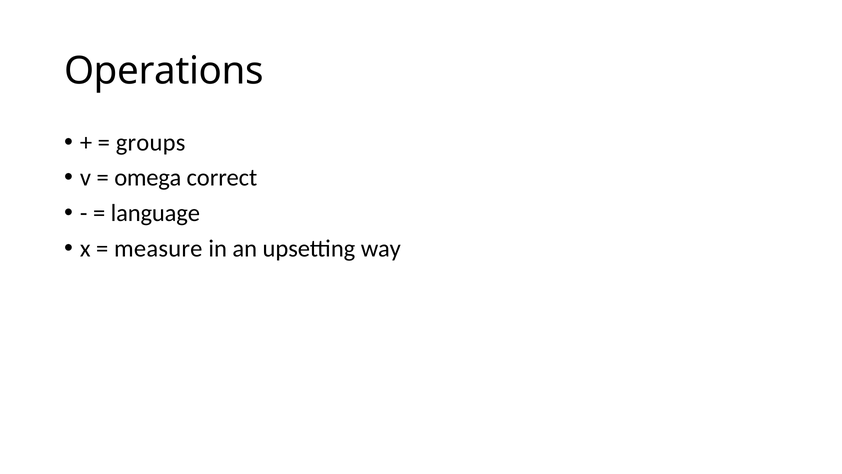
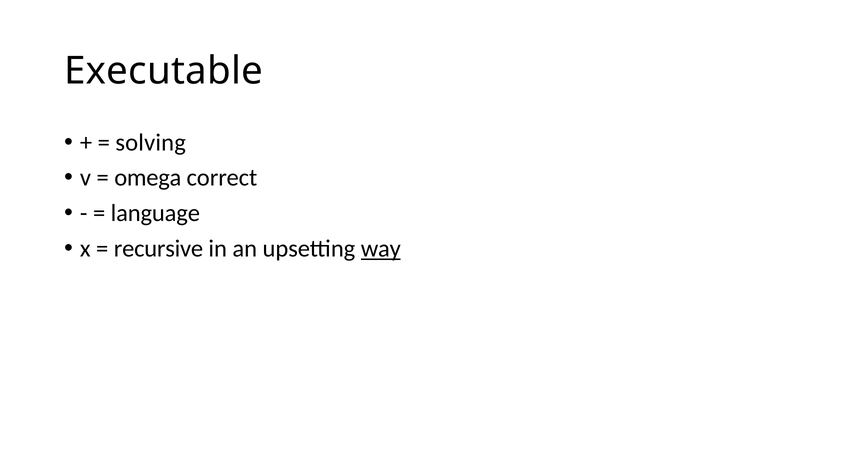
Operations: Operations -> Executable
groups: groups -> solving
measure: measure -> recursive
way underline: none -> present
